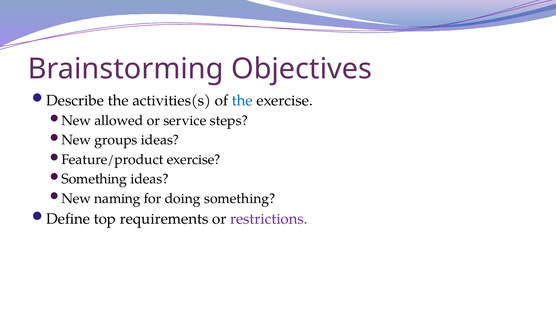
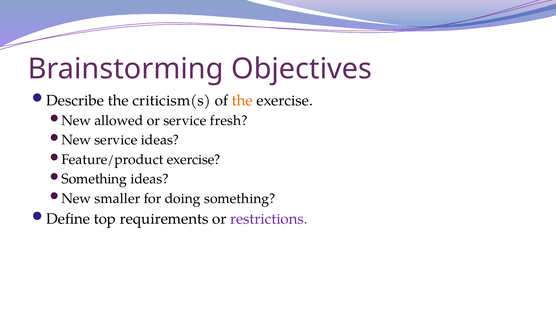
activities(s: activities(s -> criticism(s
the at (242, 100) colour: blue -> orange
steps: steps -> fresh
New groups: groups -> service
naming: naming -> smaller
